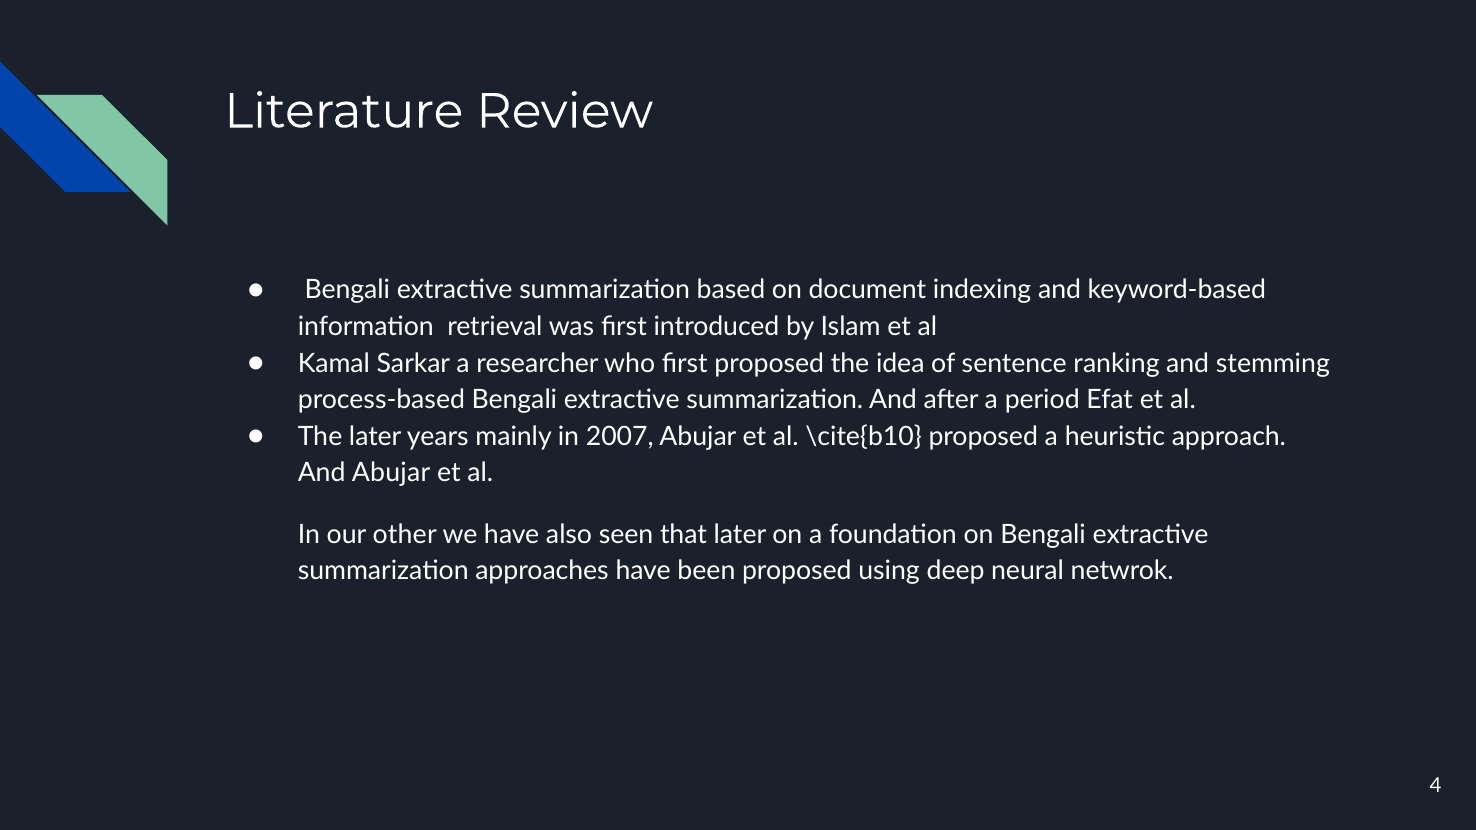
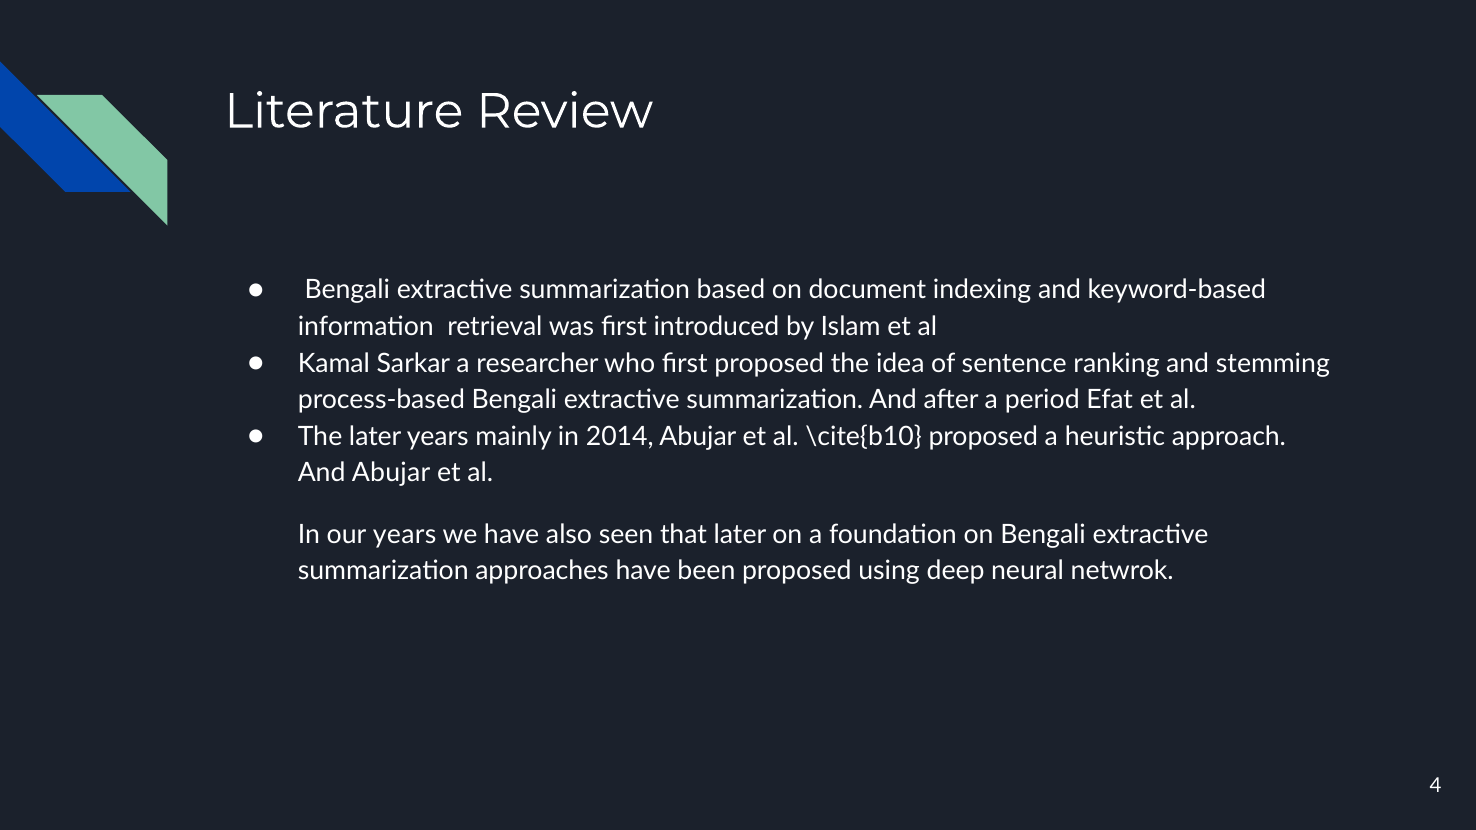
2007: 2007 -> 2014
our other: other -> years
